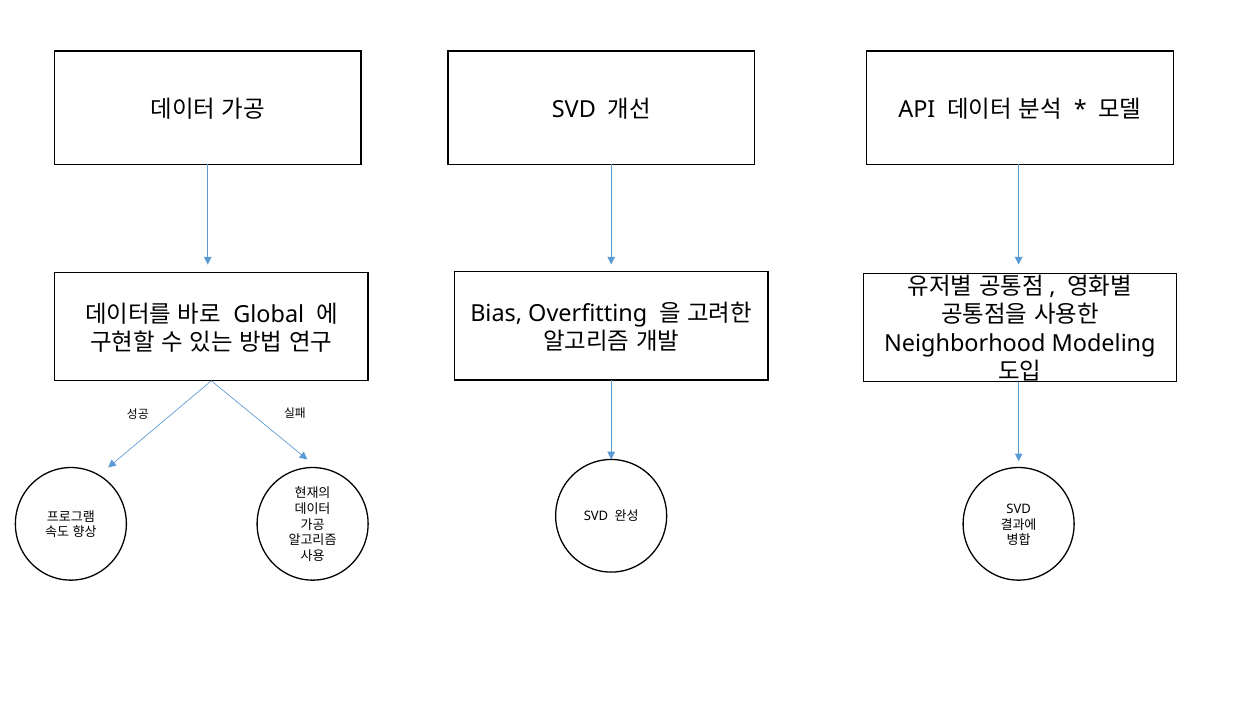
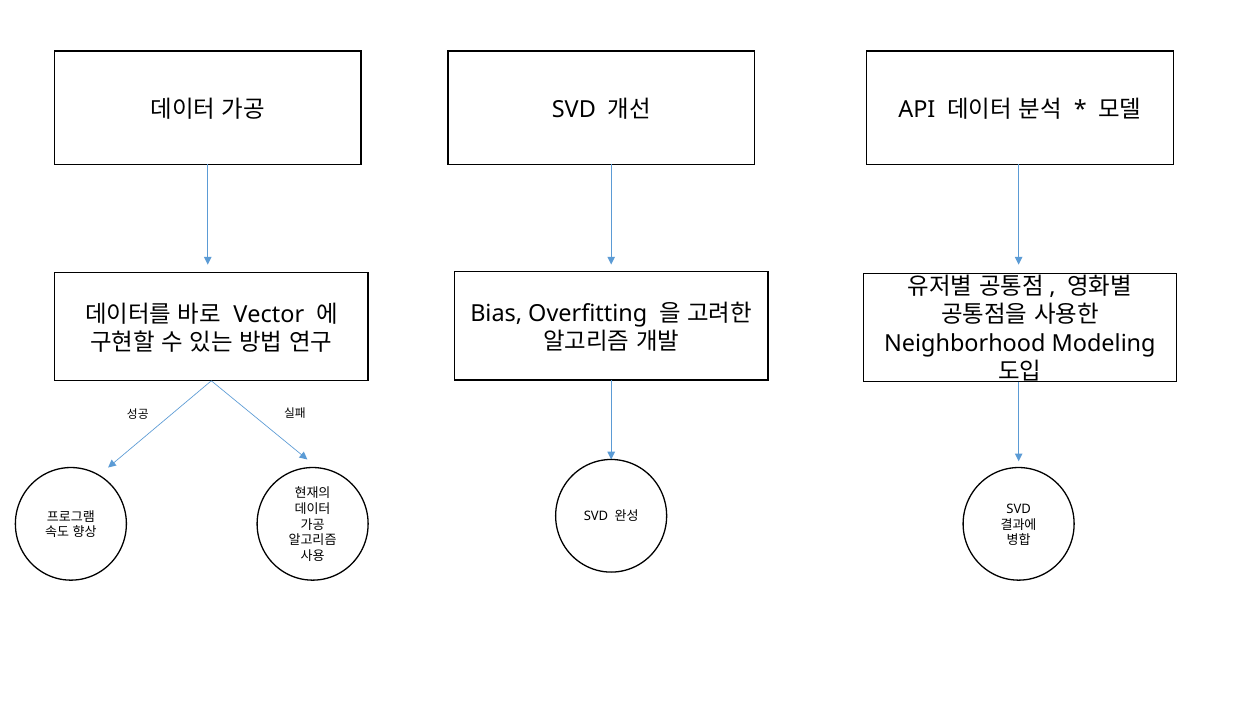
Global: Global -> Vector
